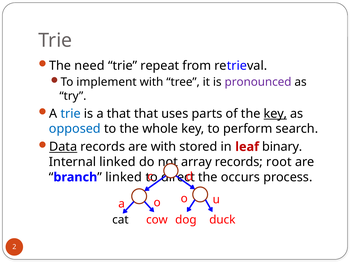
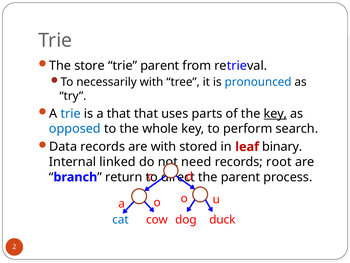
need: need -> store
trie repeat: repeat -> parent
implement: implement -> necessarily
pronounced colour: purple -> blue
Data underline: present -> none
array: array -> need
linked at (124, 177): linked -> return
the occurs: occurs -> parent
cat colour: black -> blue
